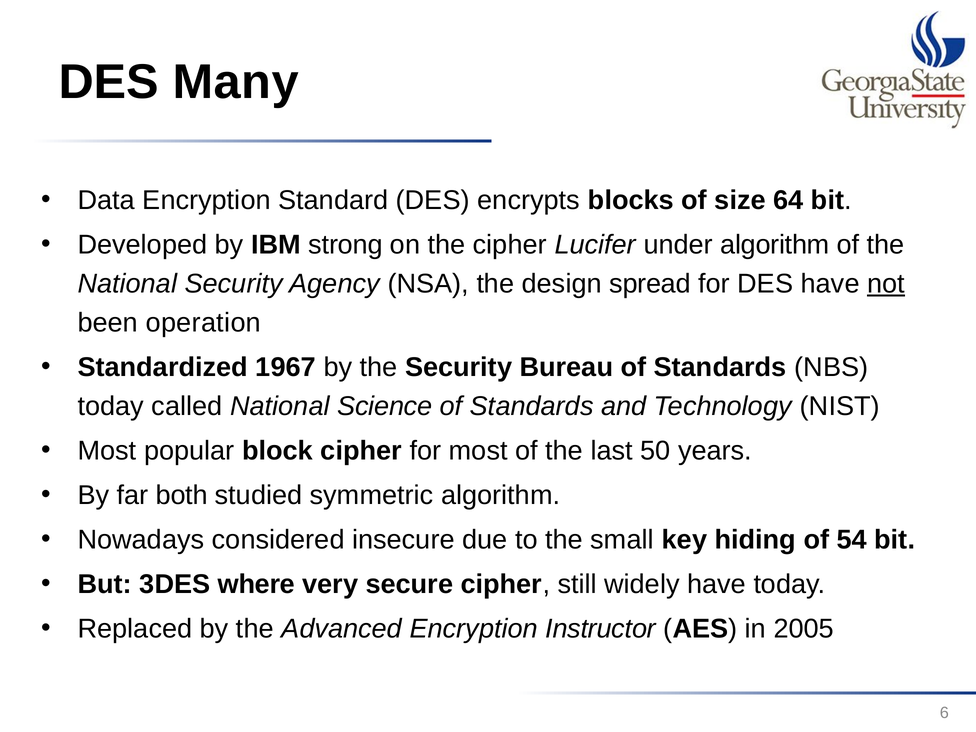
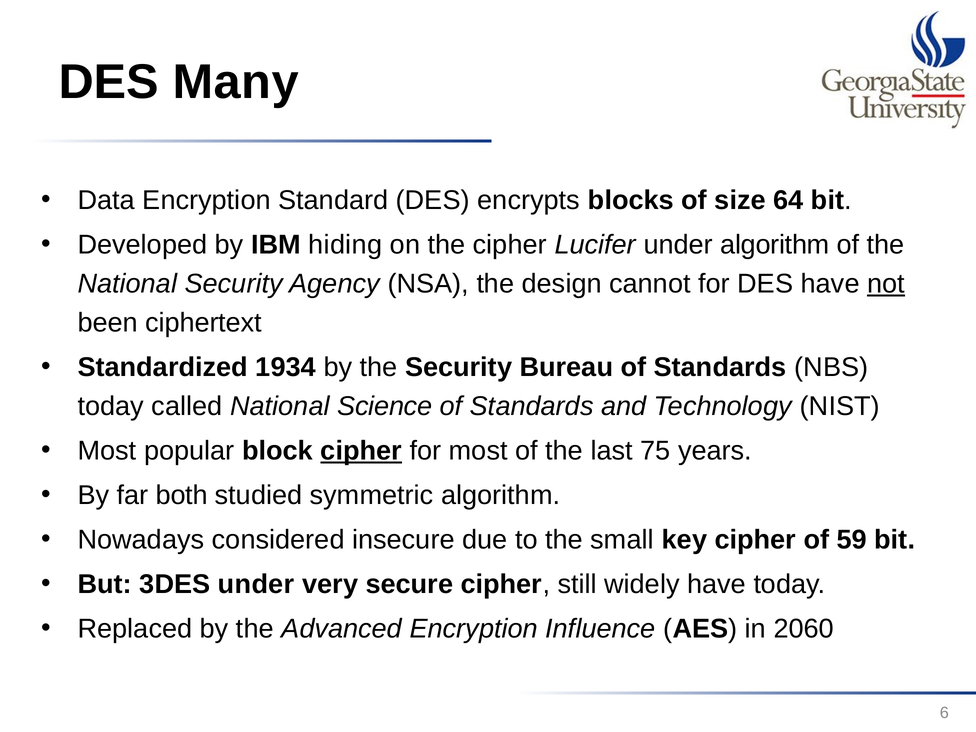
strong: strong -> hiding
spread: spread -> cannot
operation: operation -> ciphertext
1967: 1967 -> 1934
cipher at (361, 451) underline: none -> present
50: 50 -> 75
key hiding: hiding -> cipher
54: 54 -> 59
3DES where: where -> under
Instructor: Instructor -> Influence
2005: 2005 -> 2060
